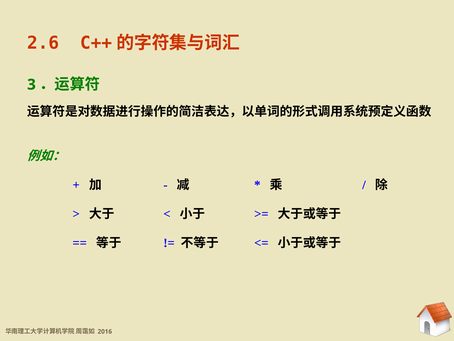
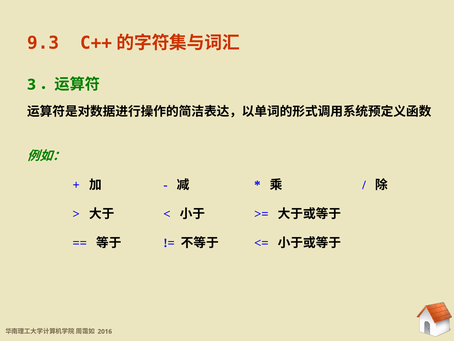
2.6: 2.6 -> 9.3
